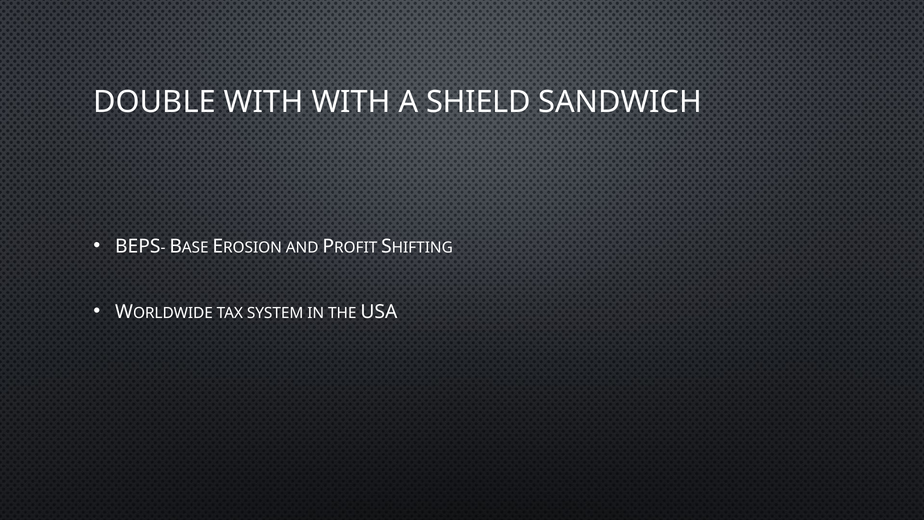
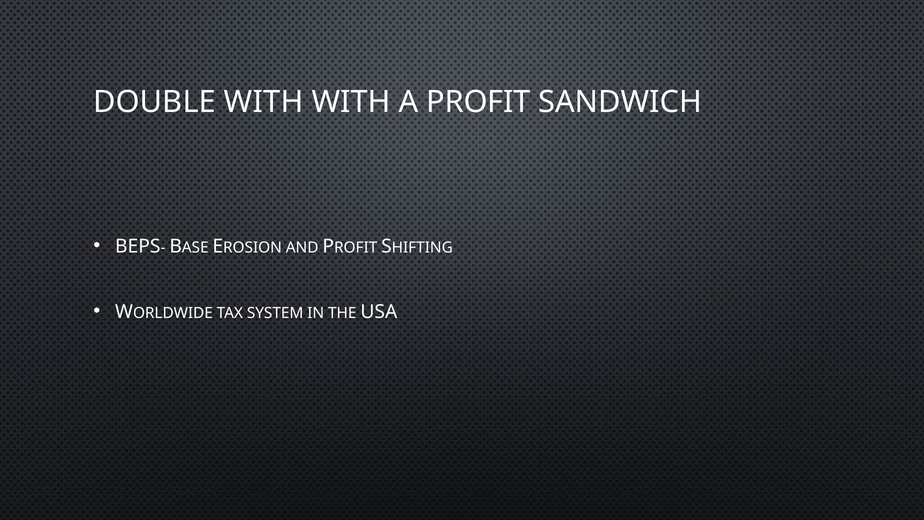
SHIELD: SHIELD -> PROFIT
